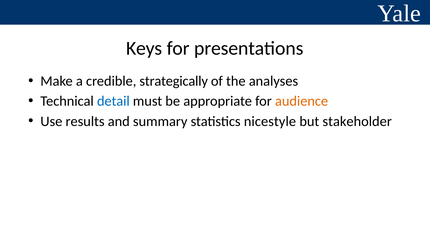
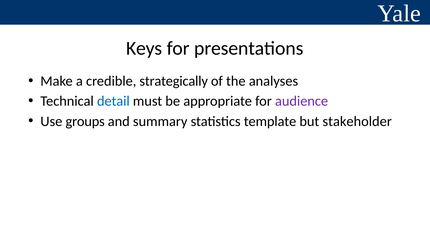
audience colour: orange -> purple
results: results -> groups
nicestyle: nicestyle -> template
